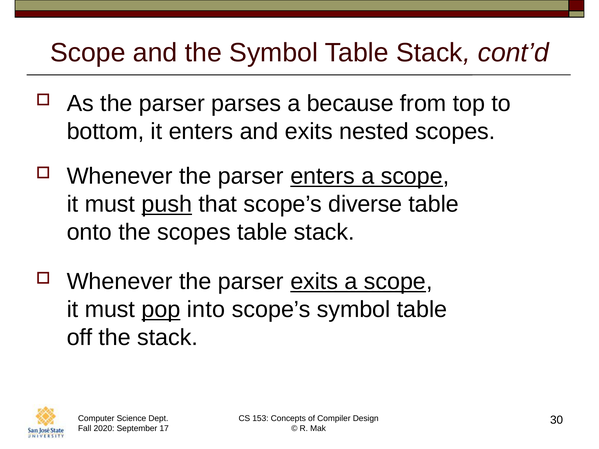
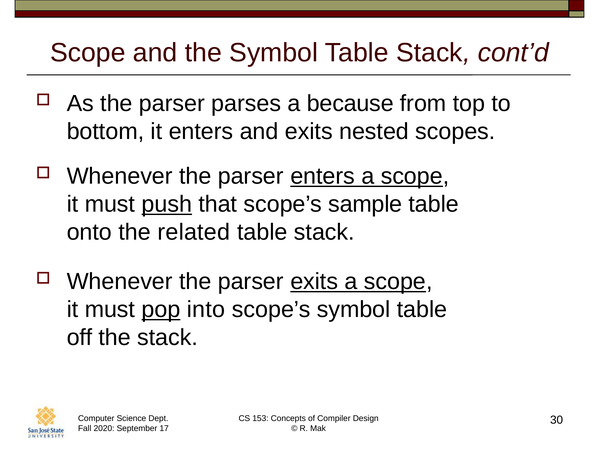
diverse: diverse -> sample
the scopes: scopes -> related
